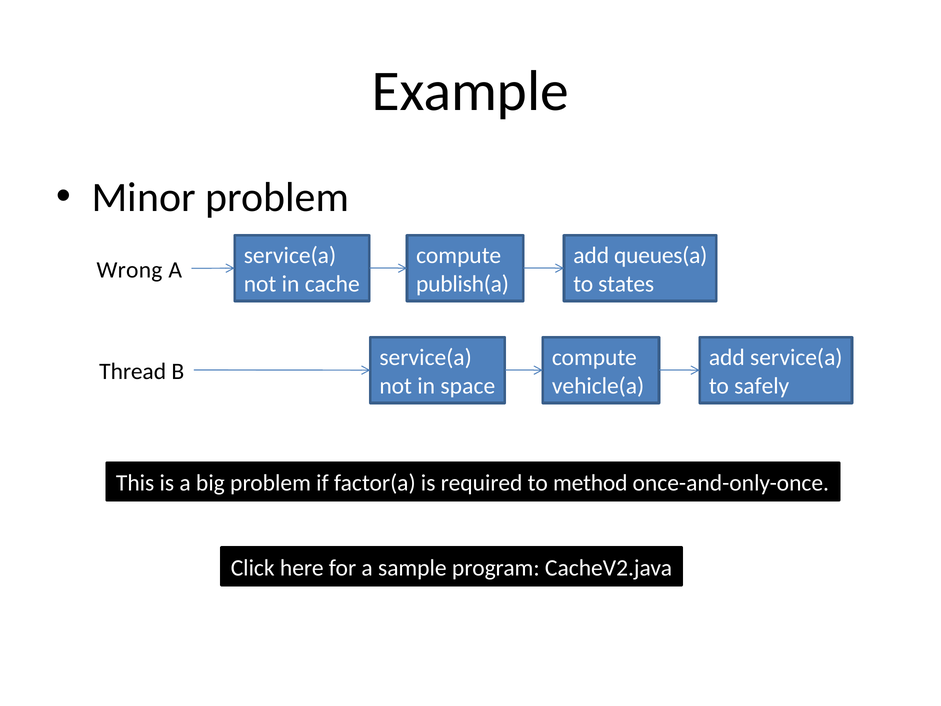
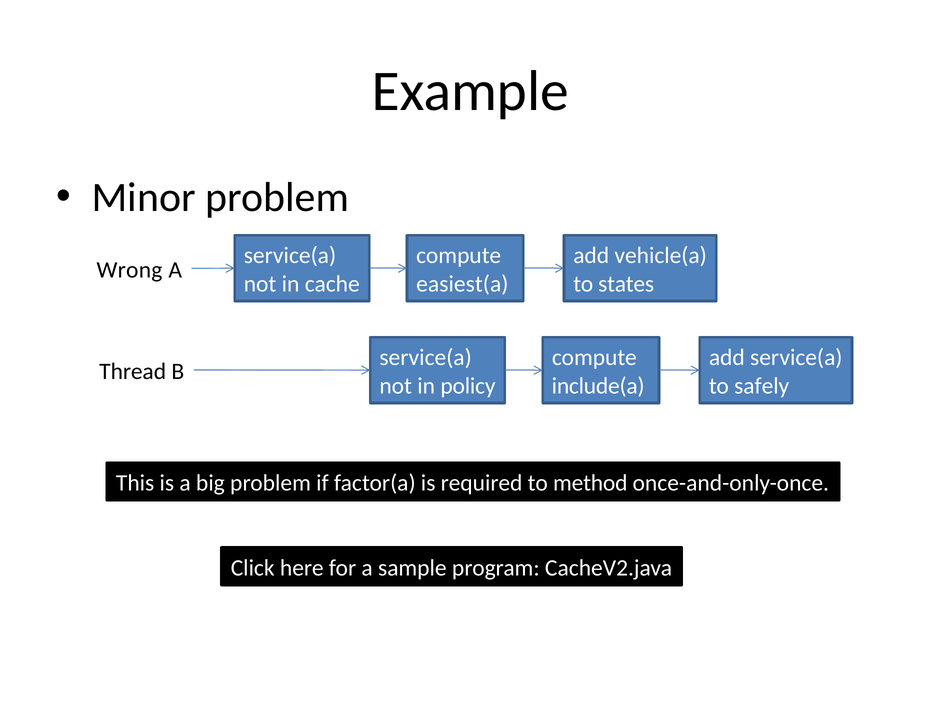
queues(a: queues(a -> vehicle(a
publish(a: publish(a -> easiest(a
space: space -> policy
vehicle(a: vehicle(a -> include(a
